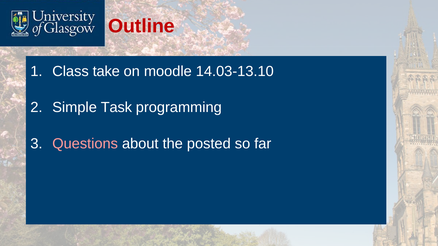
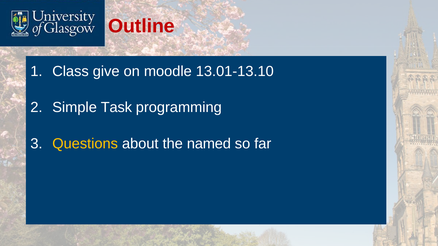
take: take -> give
14.03-13.10: 14.03-13.10 -> 13.01-13.10
Questions colour: pink -> yellow
posted: posted -> named
